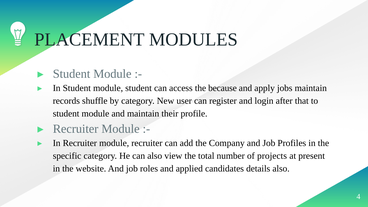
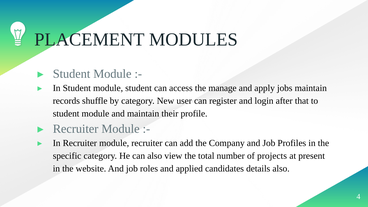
because: because -> manage
